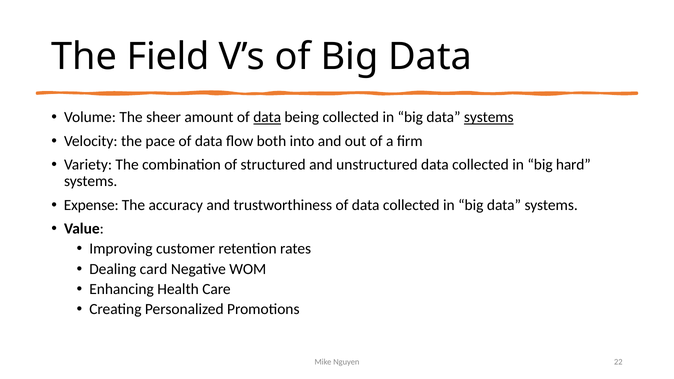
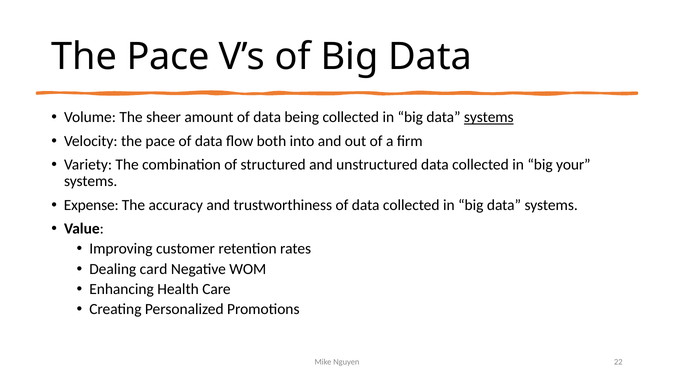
Field at (168, 57): Field -> Pace
data at (267, 117) underline: present -> none
hard: hard -> your
